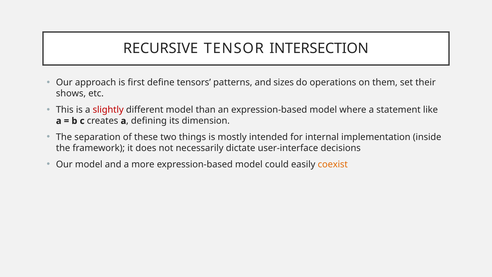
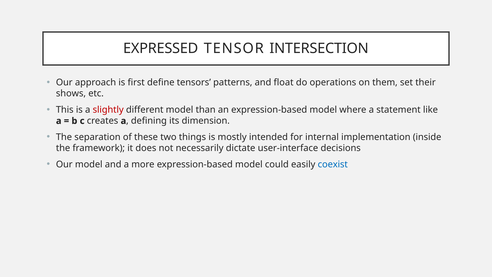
RECURSIVE: RECURSIVE -> EXPRESSED
sizes: sizes -> float
coexist colour: orange -> blue
